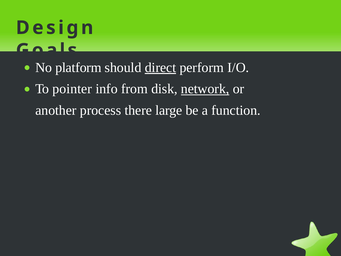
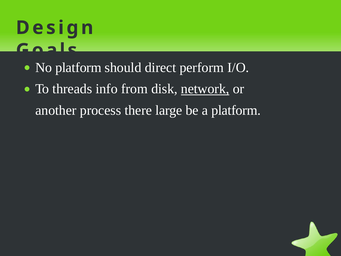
direct underline: present -> none
pointer: pointer -> threads
a function: function -> platform
